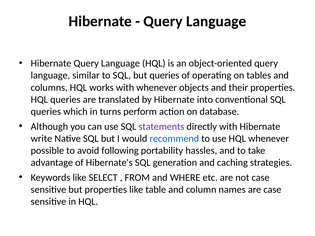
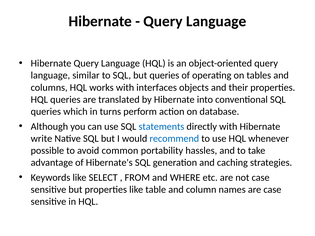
with whenever: whenever -> interfaces
statements colour: purple -> blue
following: following -> common
